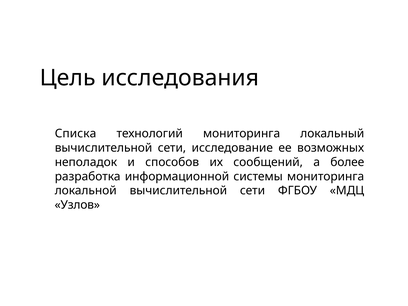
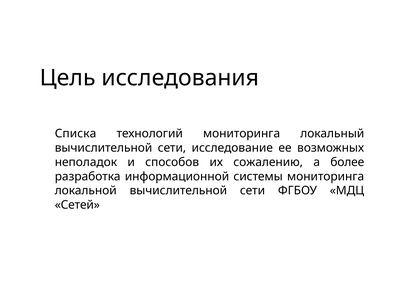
сообщений: сообщений -> сожалению
Узлов: Узлов -> Сетей
